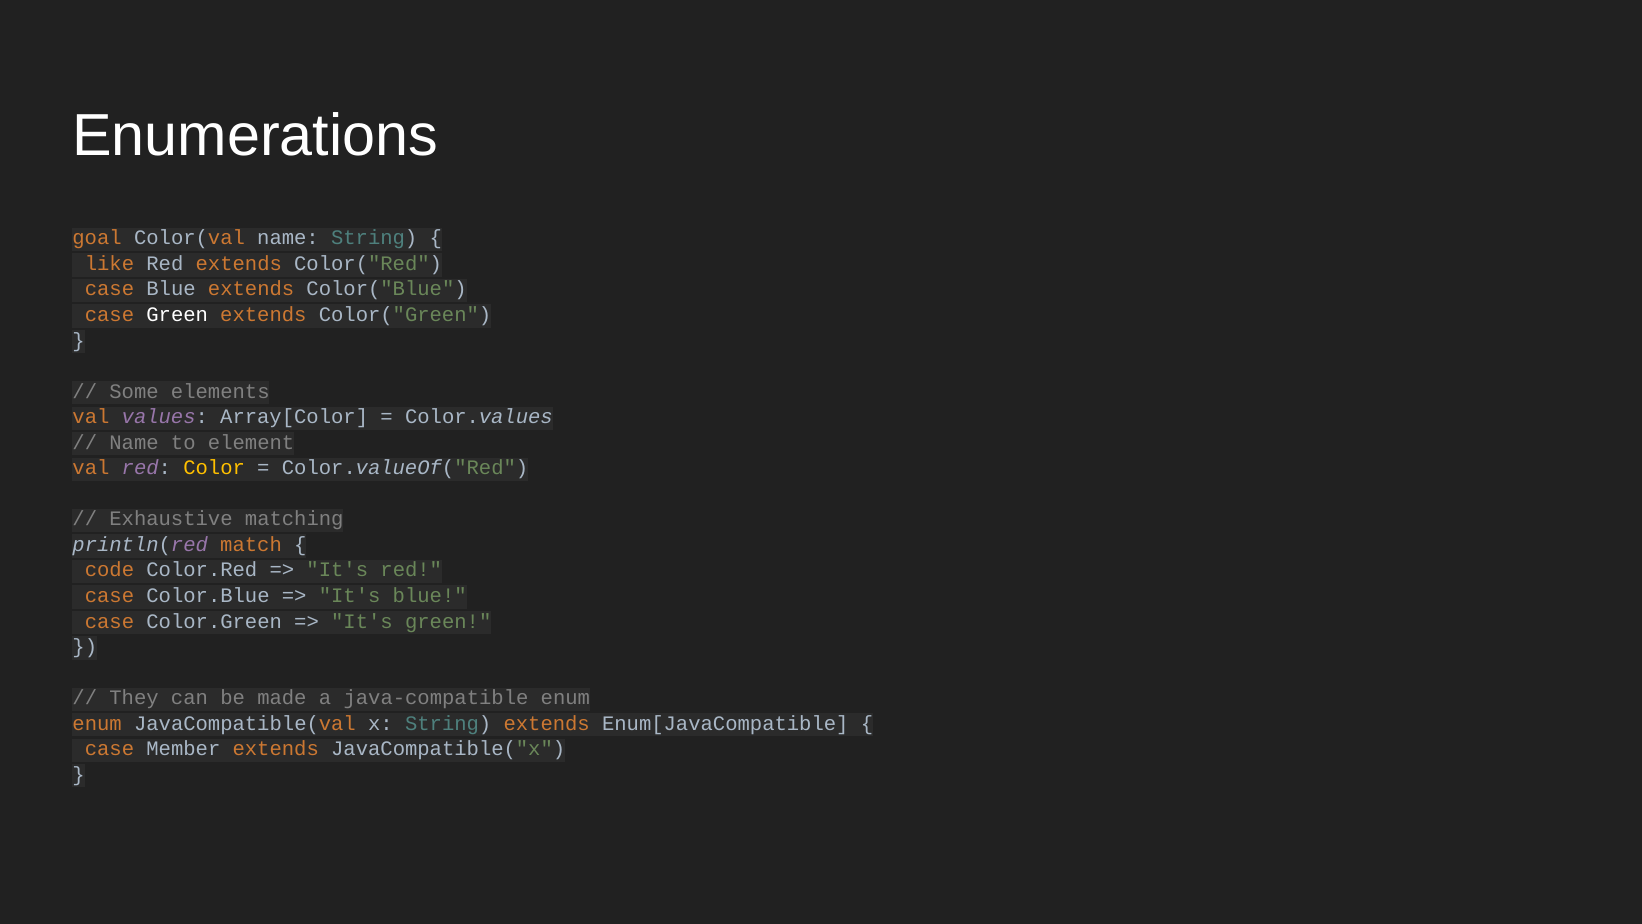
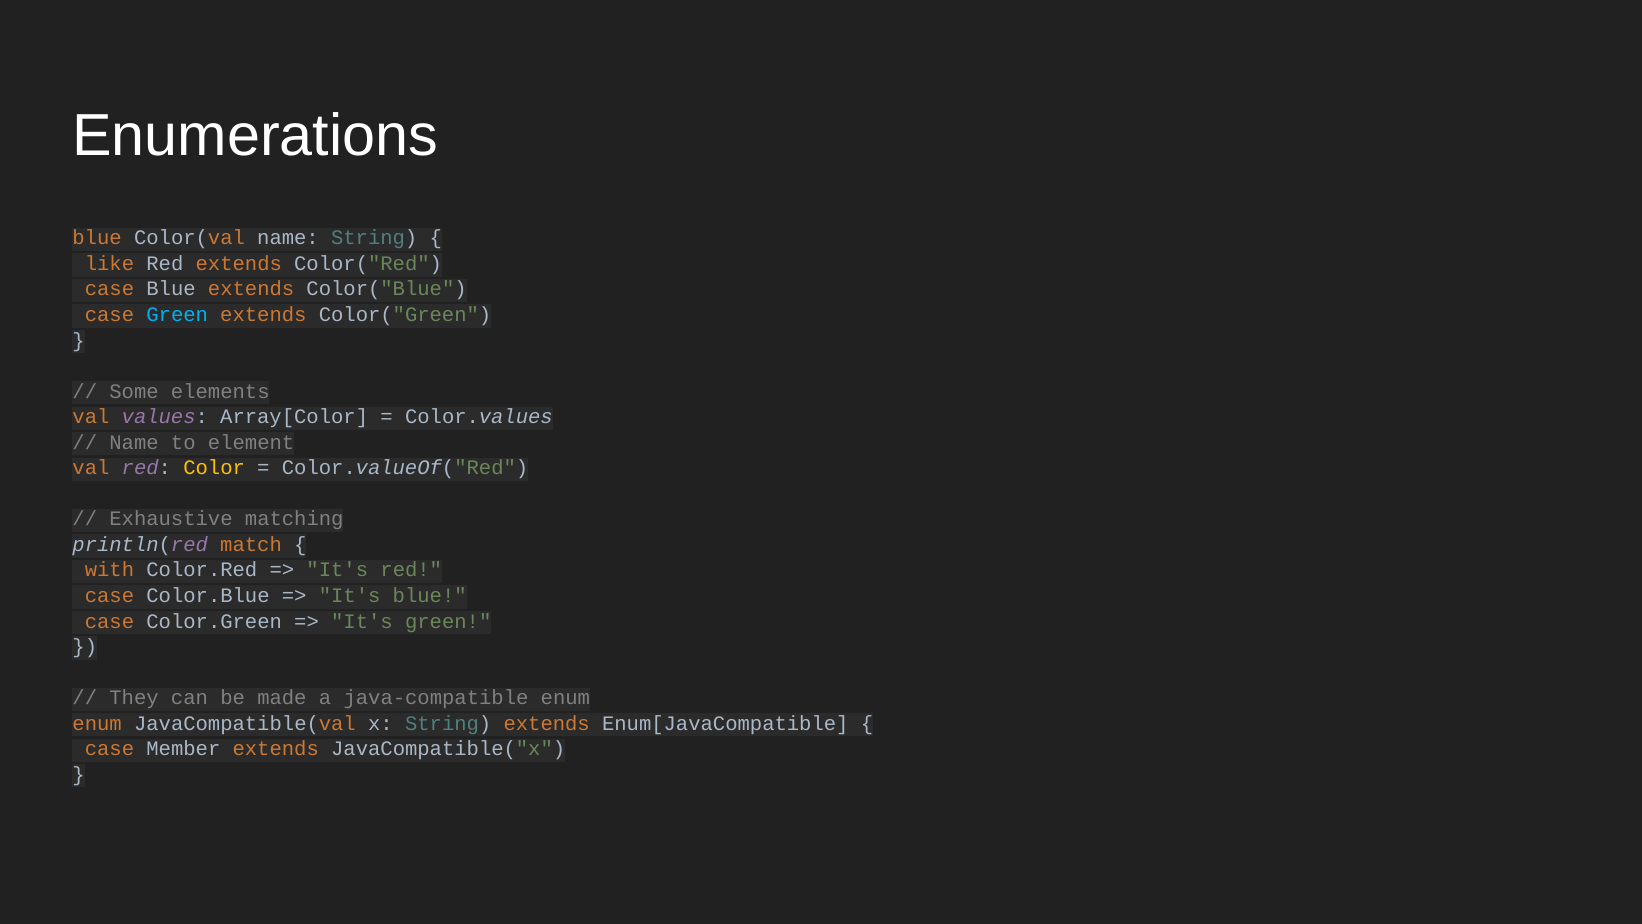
goal at (97, 238): goal -> blue
Green at (177, 315) colour: white -> light blue
code: code -> with
